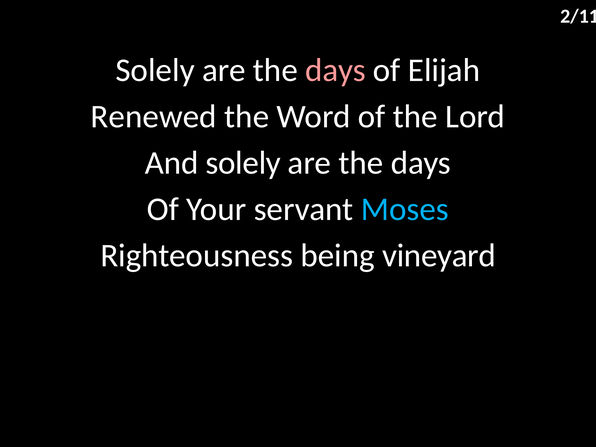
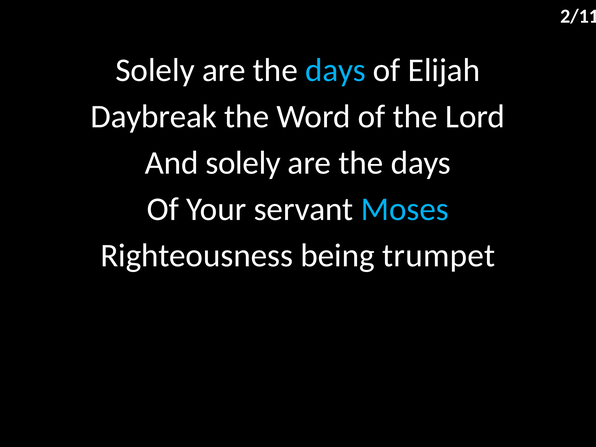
days at (335, 70) colour: pink -> light blue
Renewed: Renewed -> Daybreak
vineyard: vineyard -> trumpet
